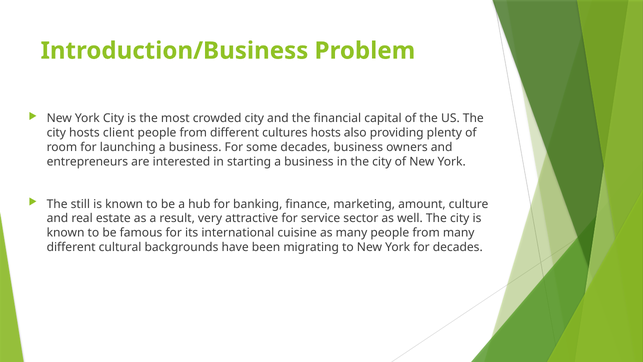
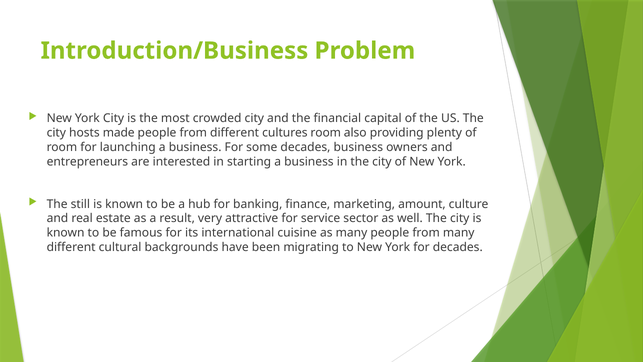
client: client -> made
cultures hosts: hosts -> room
